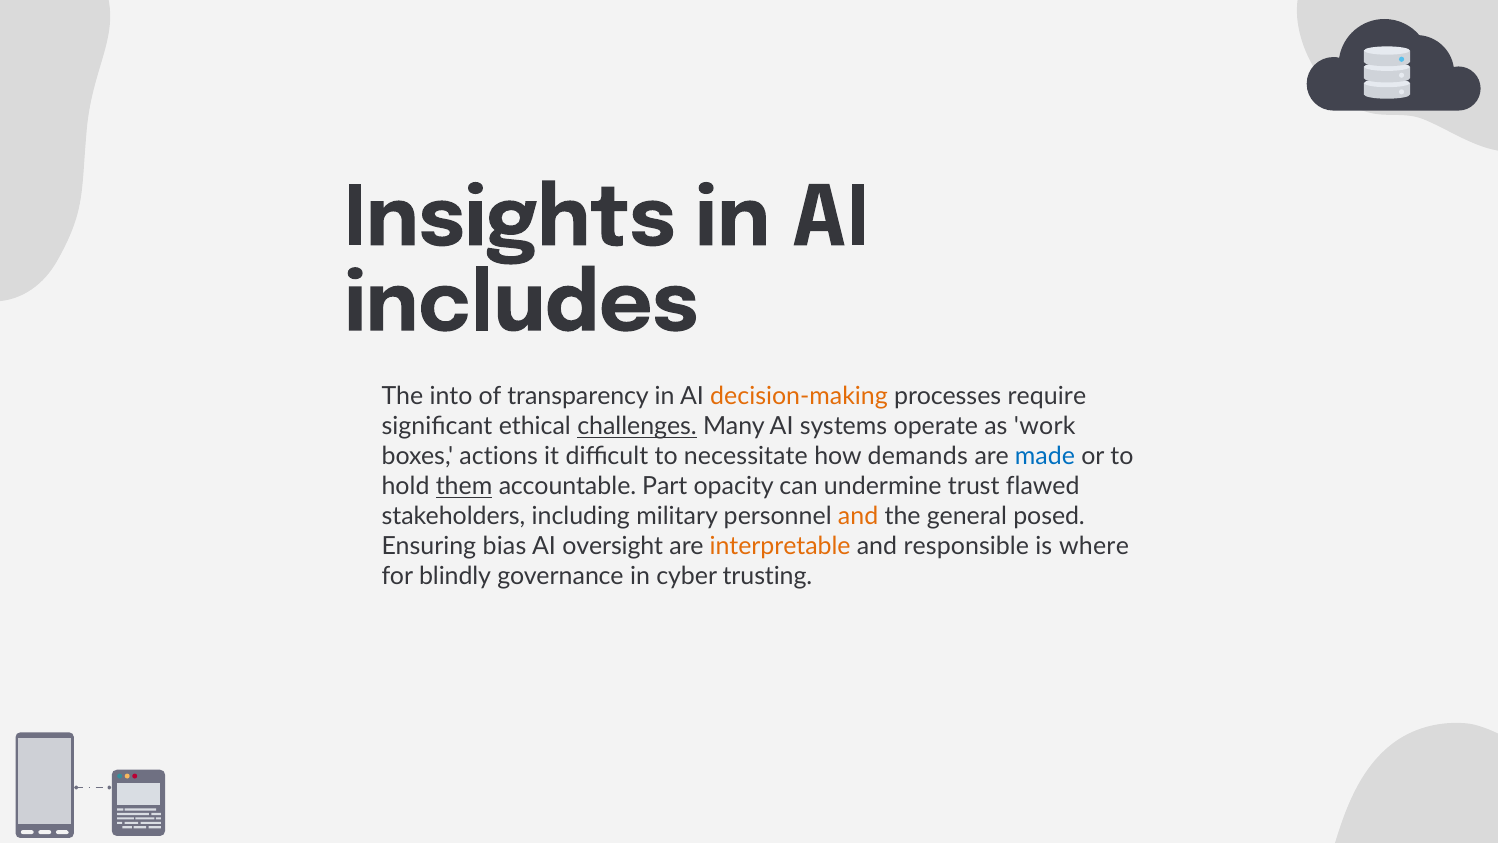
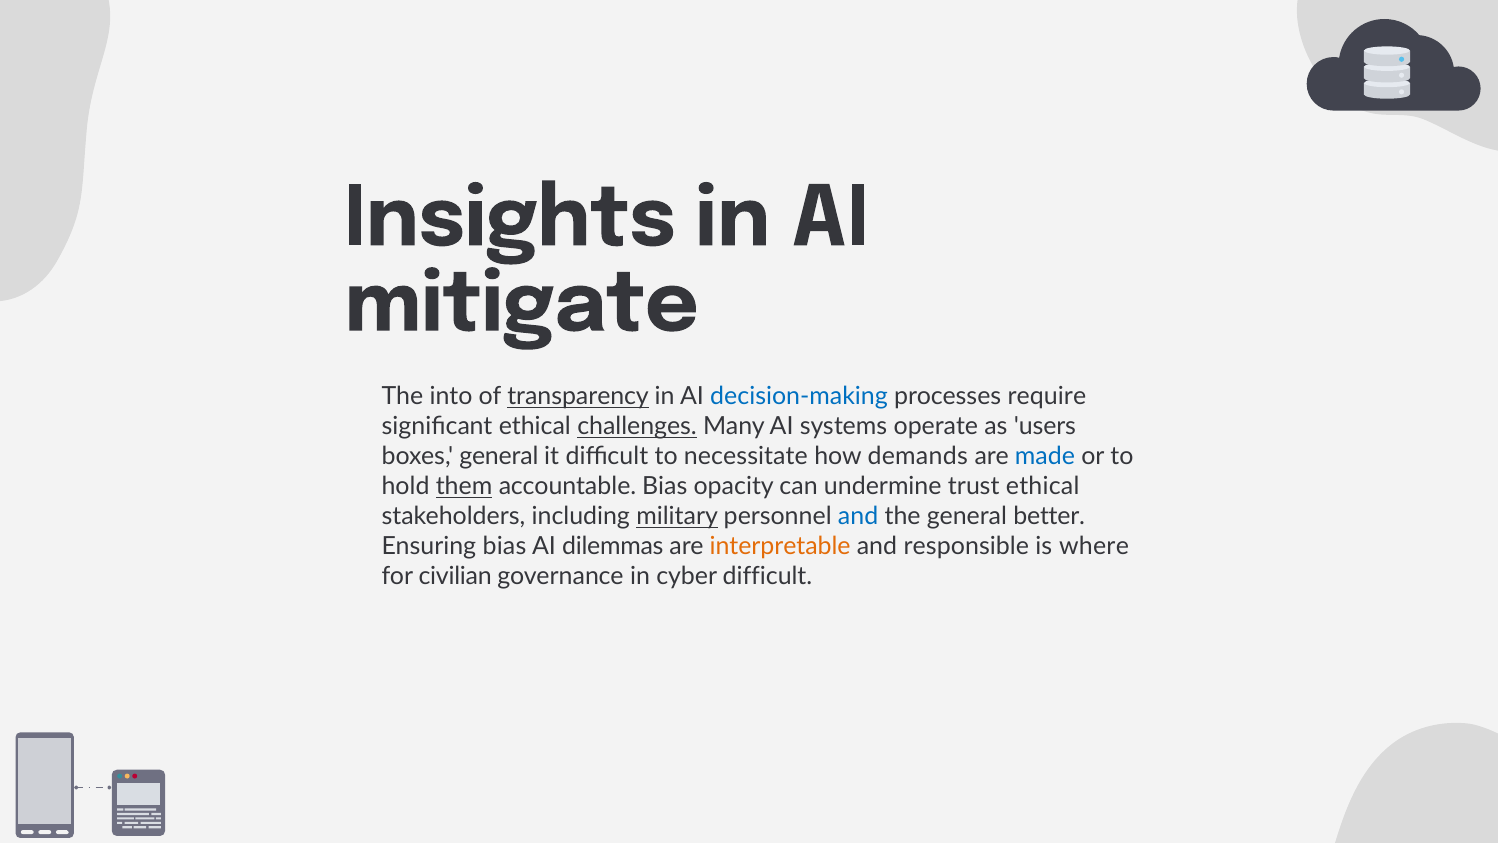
includes: includes -> mitigate
transparency underline: none -> present
decision-making colour: orange -> blue
work: work -> users
boxes actions: actions -> general
accountable Part: Part -> Bias
trust flawed: flawed -> ethical
military underline: none -> present
and at (858, 516) colour: orange -> blue
posed: posed -> better
oversight: oversight -> dilemmas
blindly: blindly -> civilian
cyber trusting: trusting -> difficult
